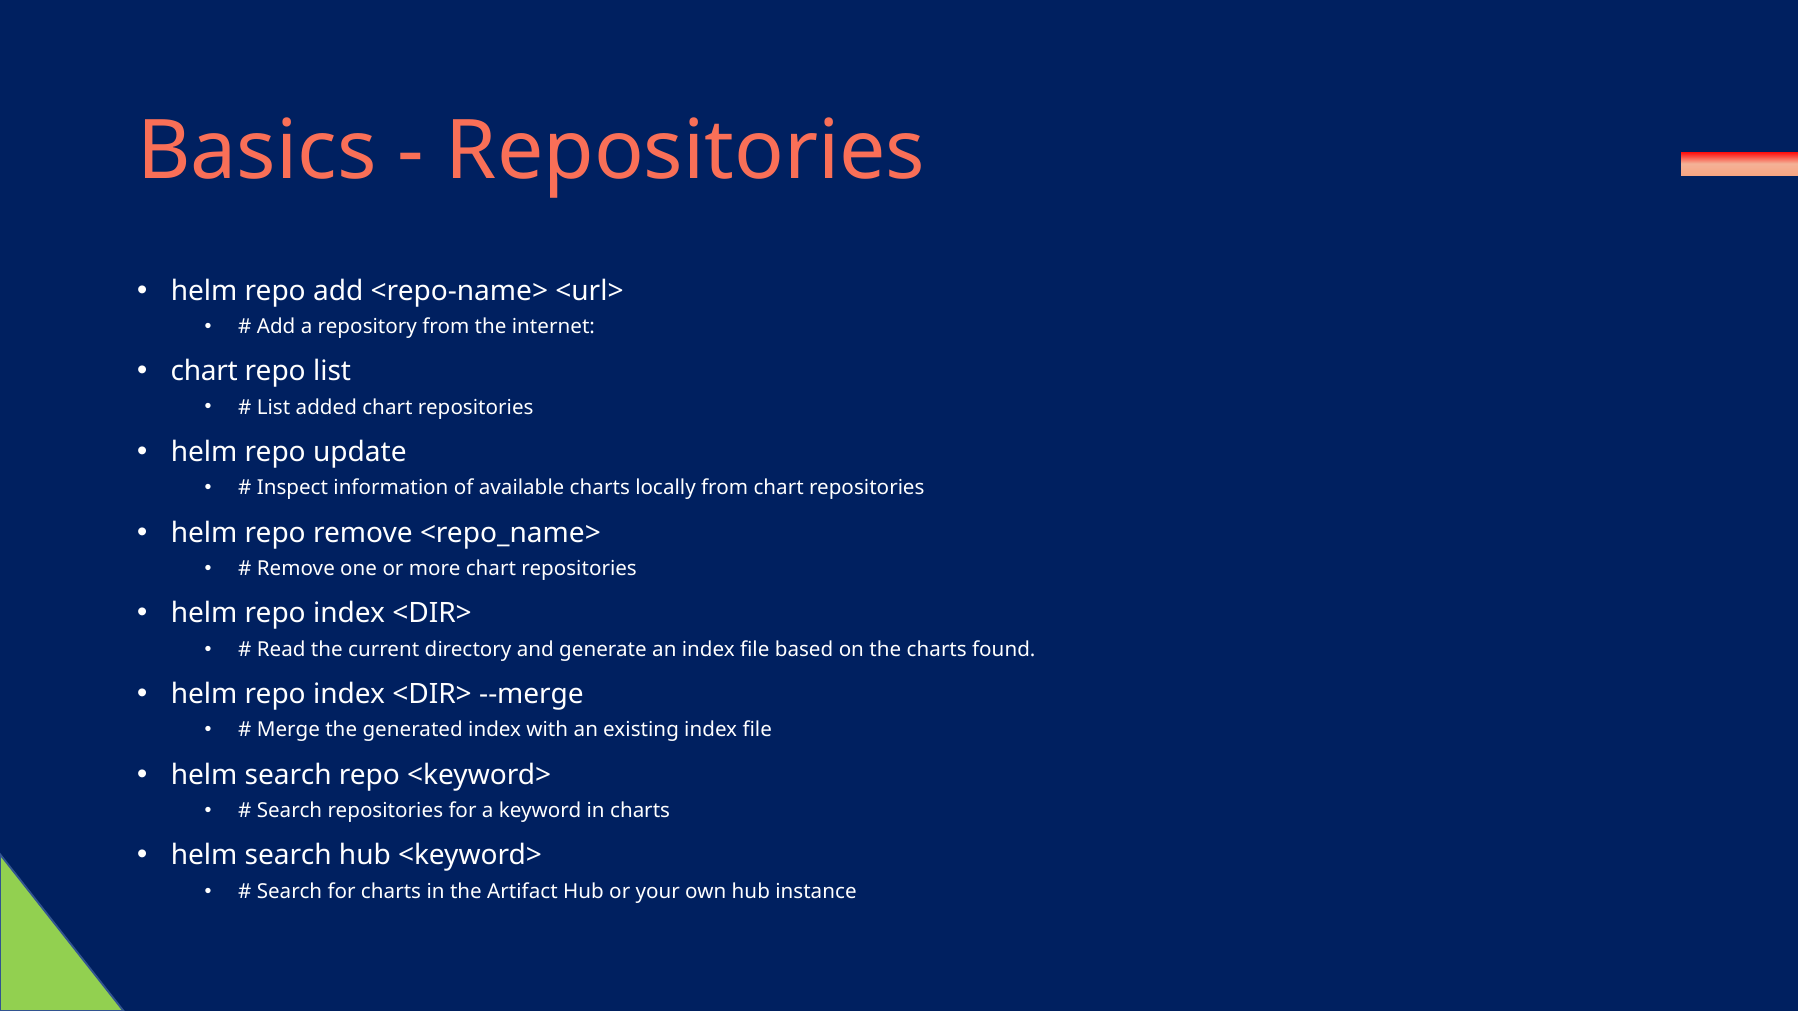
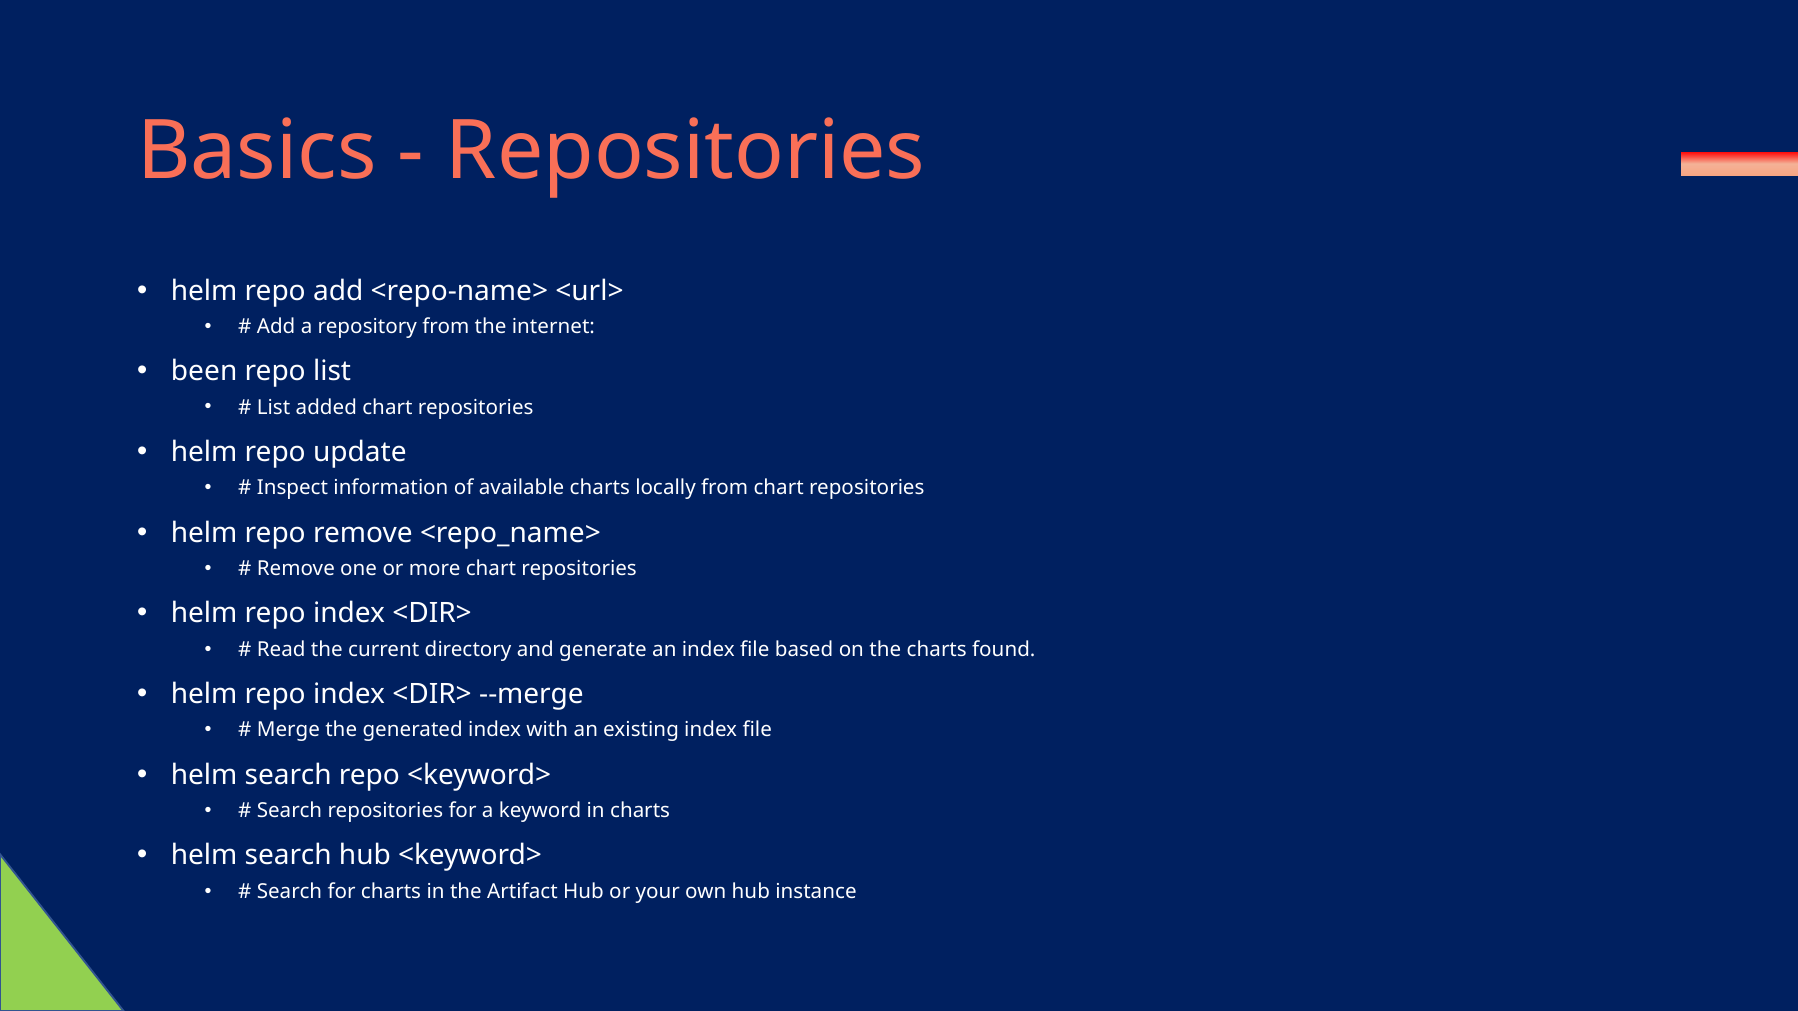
chart at (204, 372): chart -> been
